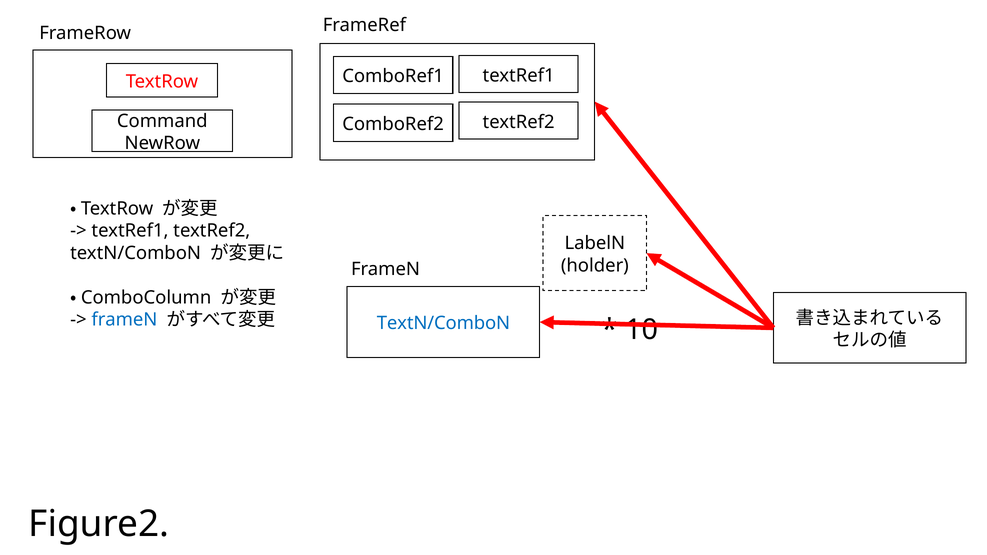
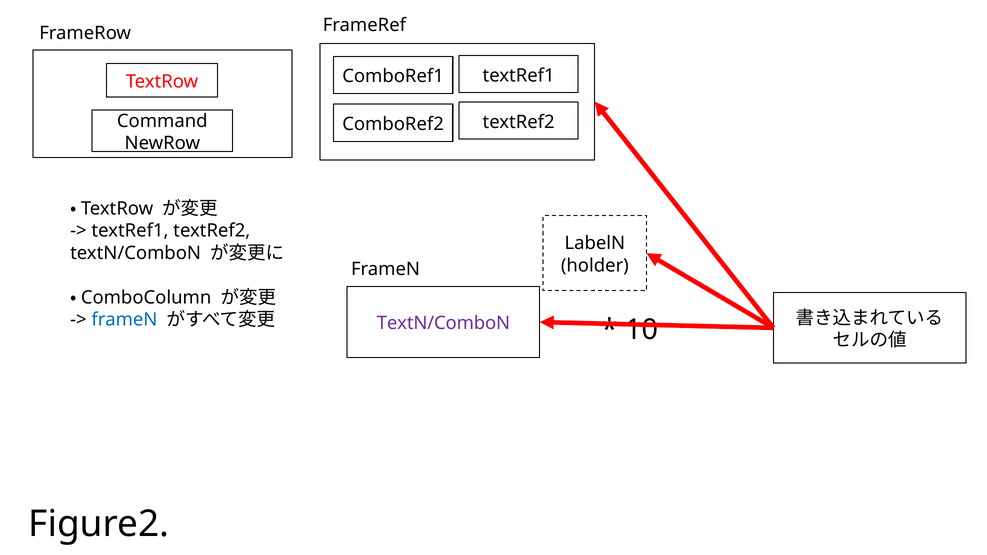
TextN/ComboN at (443, 323) colour: blue -> purple
